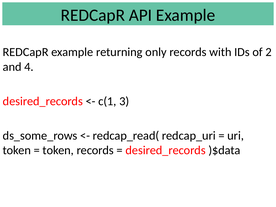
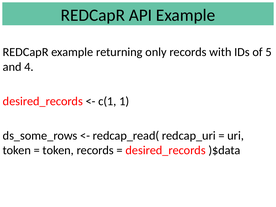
2: 2 -> 5
3: 3 -> 1
